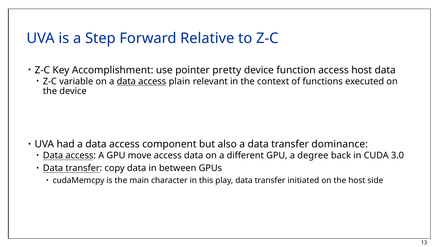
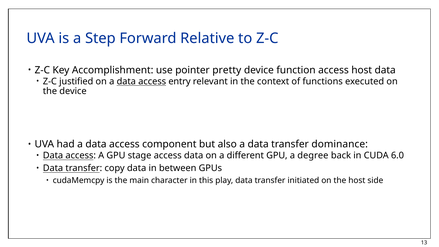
variable: variable -> justified
plain: plain -> entry
move: move -> stage
3.0: 3.0 -> 6.0
